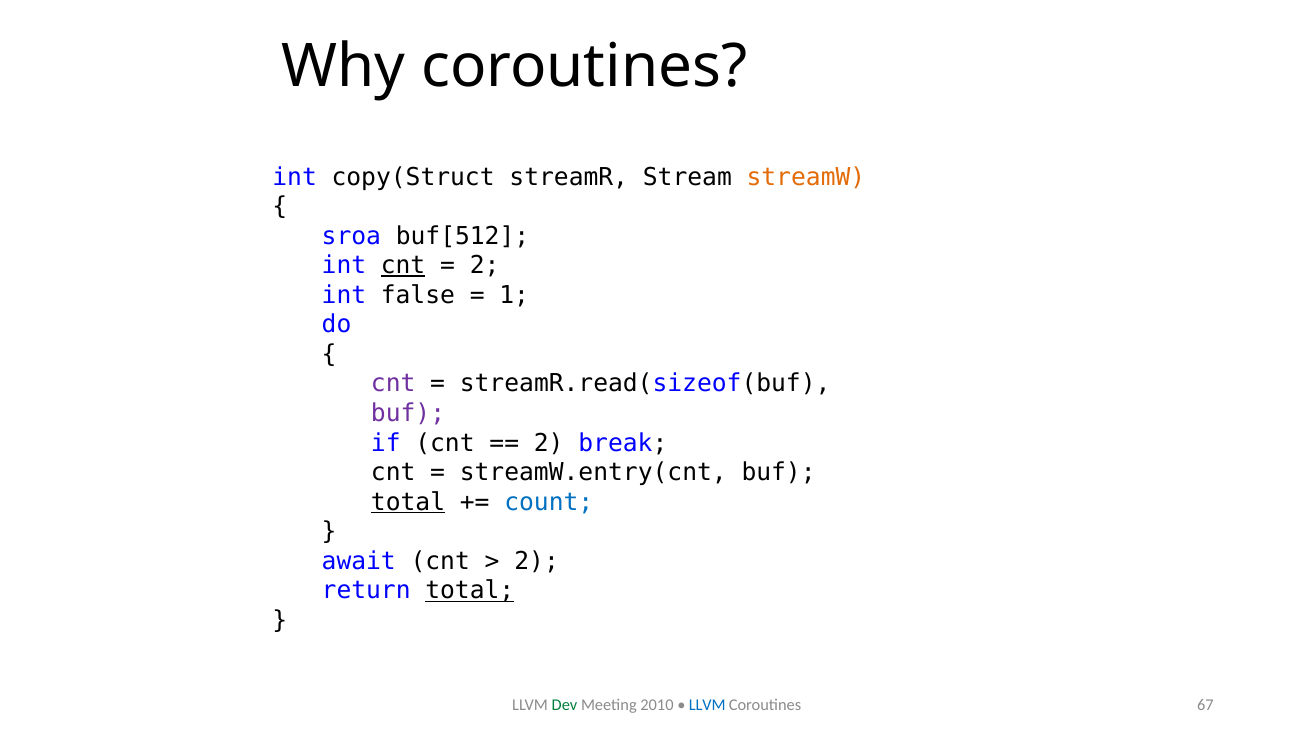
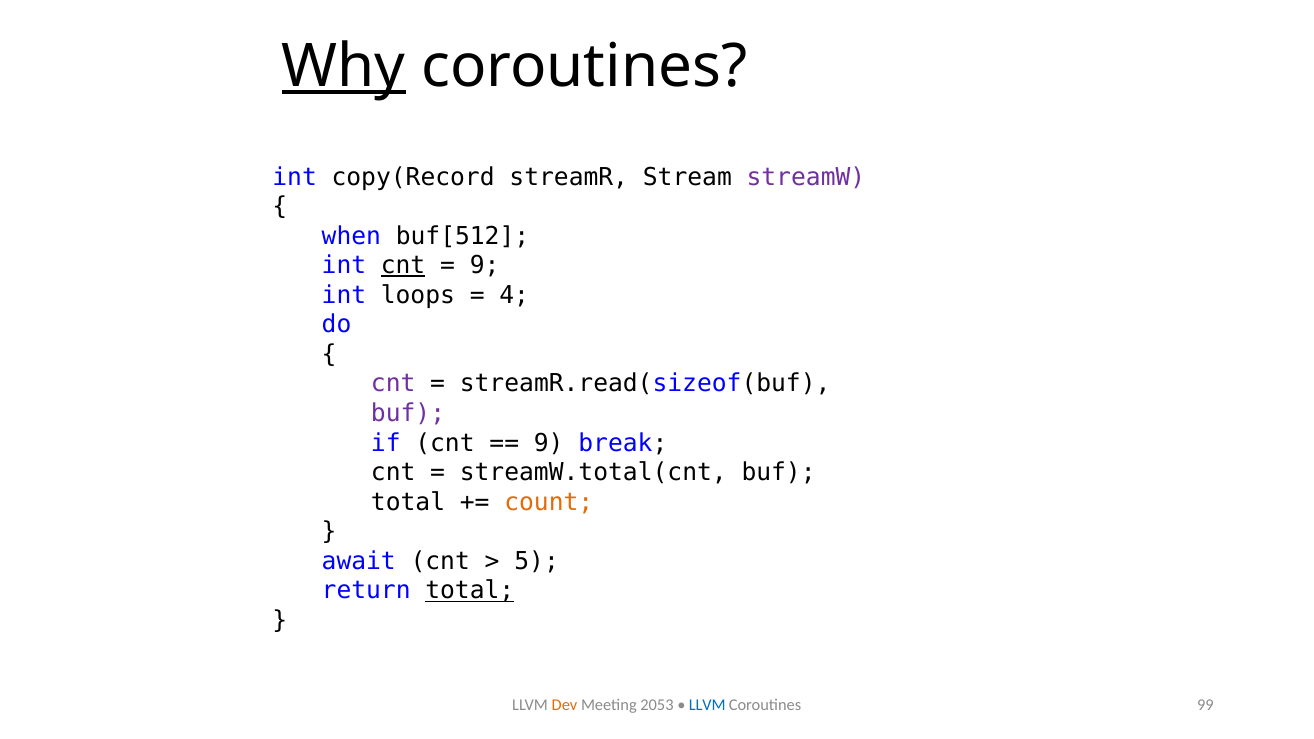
Why underline: none -> present
copy(Struct: copy(Struct -> copy(Record
streamW colour: orange -> purple
sroa: sroa -> when
2 at (485, 266): 2 -> 9
false: false -> loops
1: 1 -> 4
2 at (549, 443): 2 -> 9
streamW.entry(cnt: streamW.entry(cnt -> streamW.total(cnt
total at (408, 502) underline: present -> none
count colour: blue -> orange
2 at (537, 561): 2 -> 5
Dev colour: green -> orange
2010: 2010 -> 2053
67: 67 -> 99
